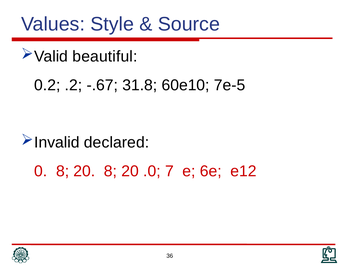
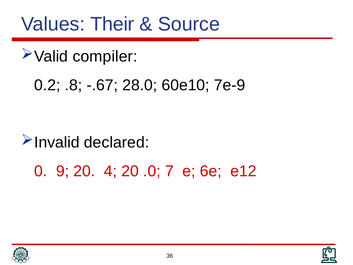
Style: Style -> Their
beautiful: beautiful -> compiler
.2: .2 -> .8
31.8: 31.8 -> 28.0
7e-5: 7e-5 -> 7e-9
0 8: 8 -> 9
20 8: 8 -> 4
